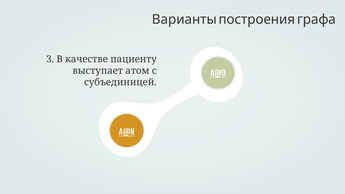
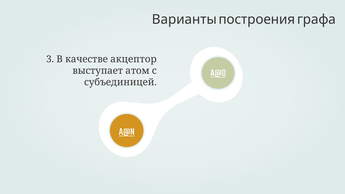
пациенту: пациенту -> акцептор
